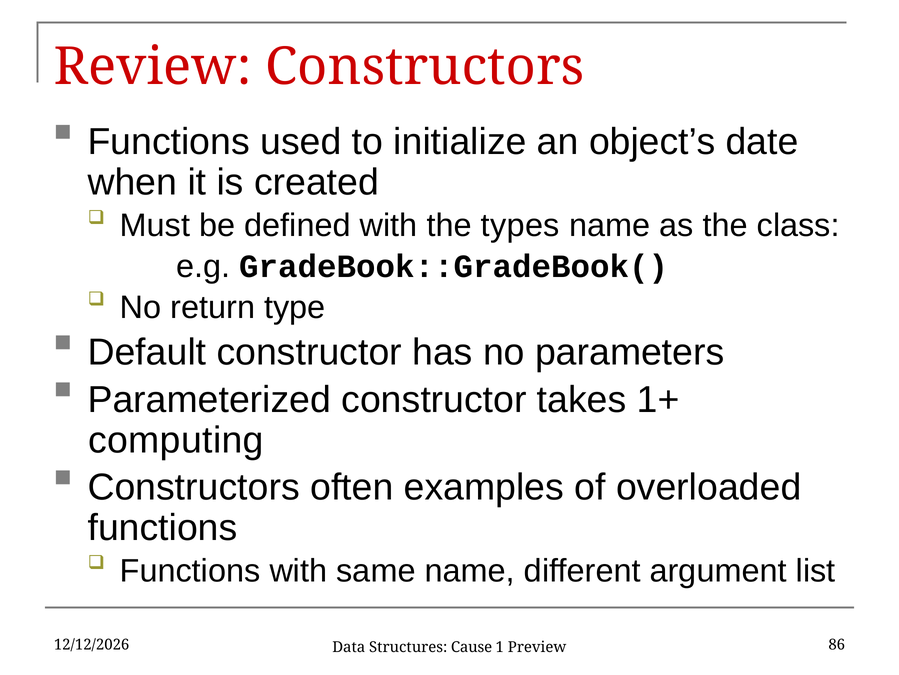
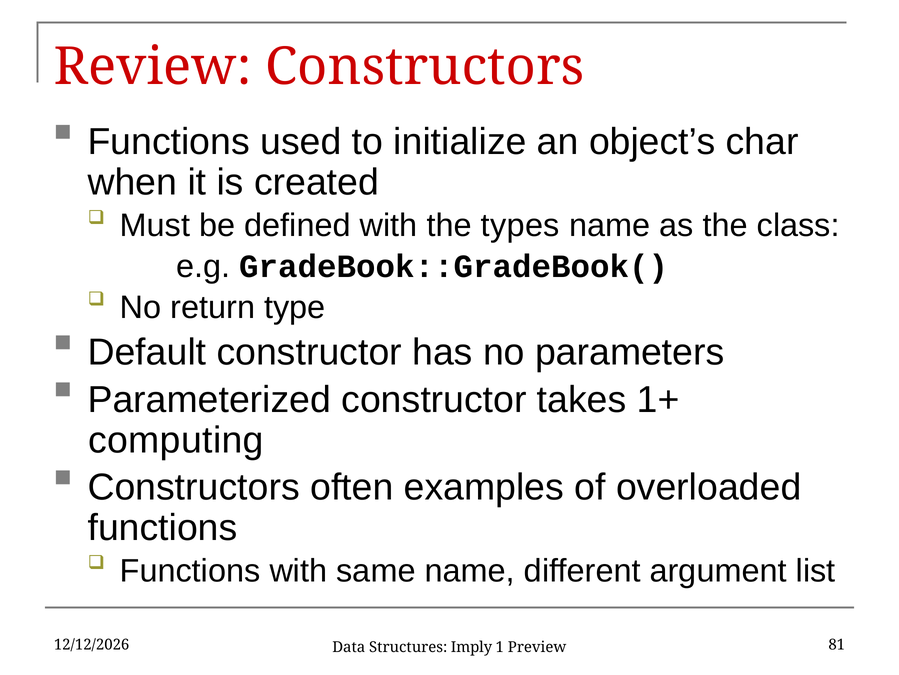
date: date -> char
Cause: Cause -> Imply
86: 86 -> 81
